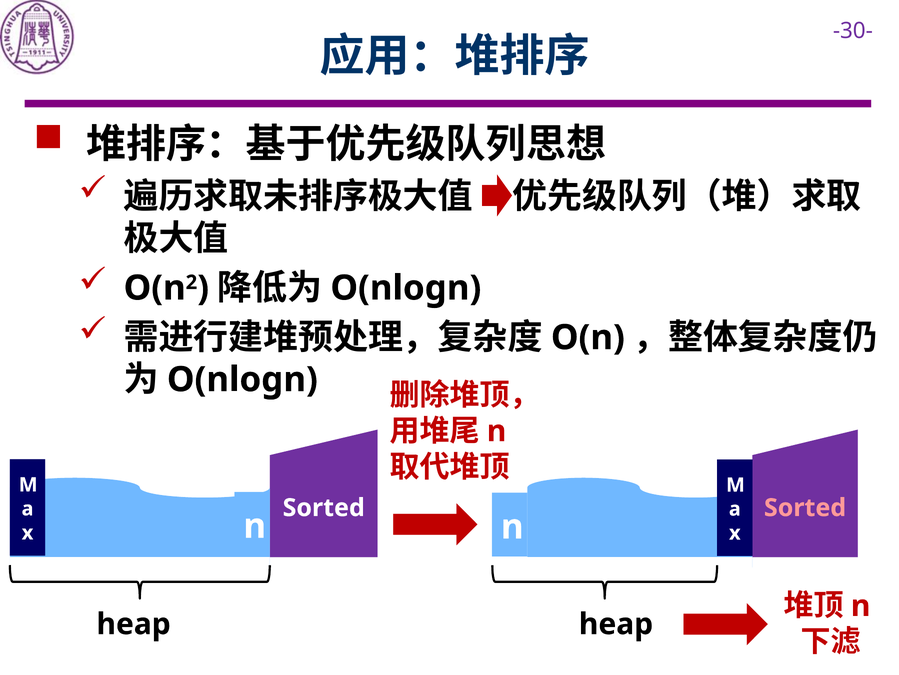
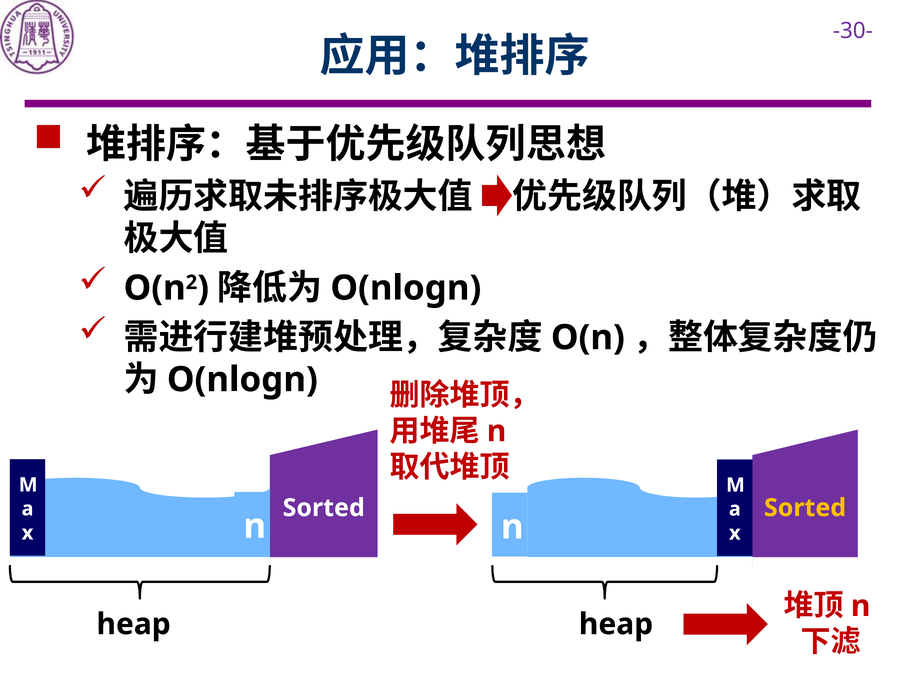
Sorted at (805, 507) colour: pink -> yellow
